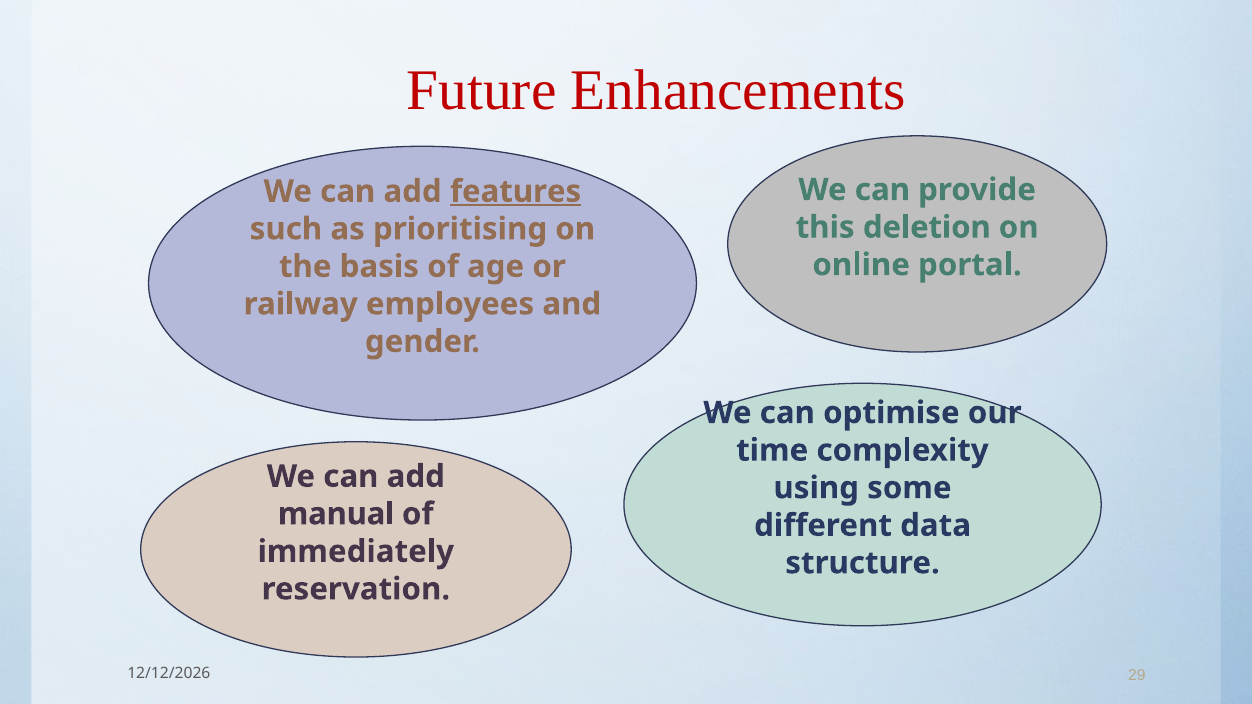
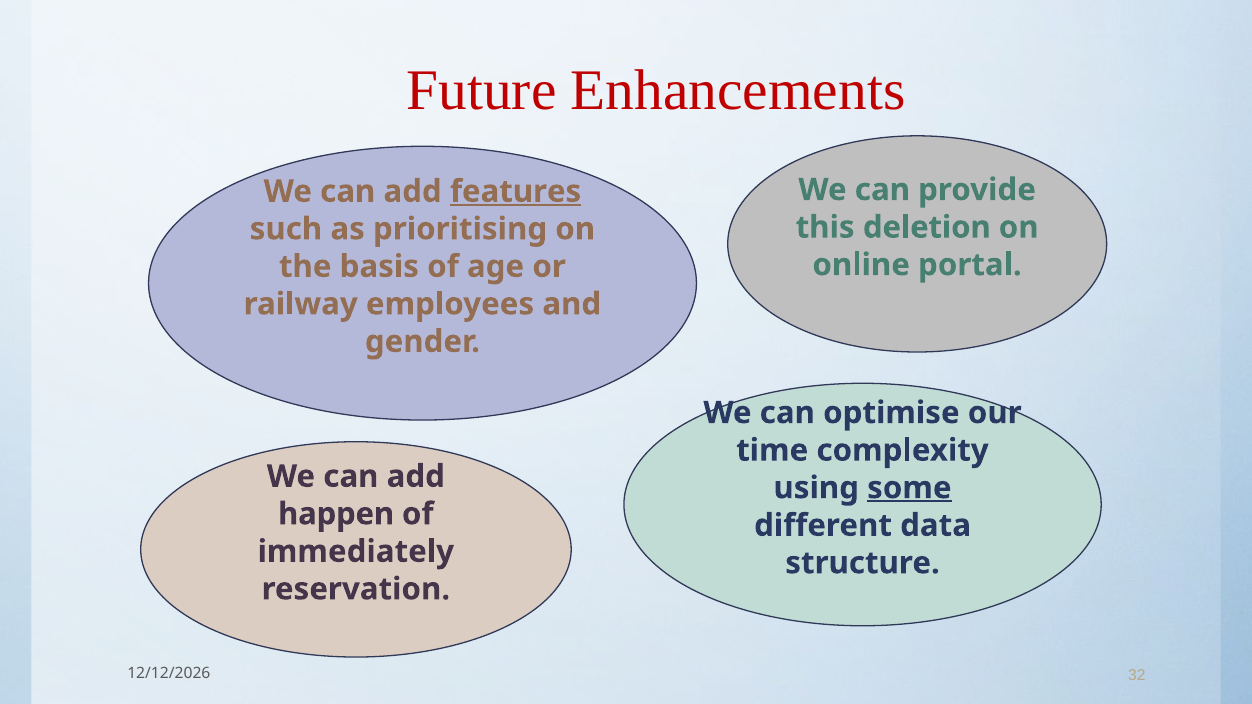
some underline: none -> present
manual: manual -> happen
29: 29 -> 32
